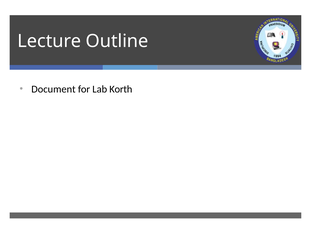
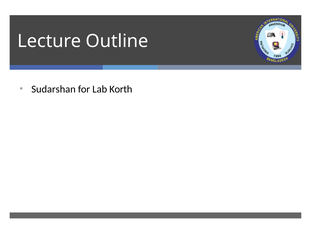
Document: Document -> Sudarshan
